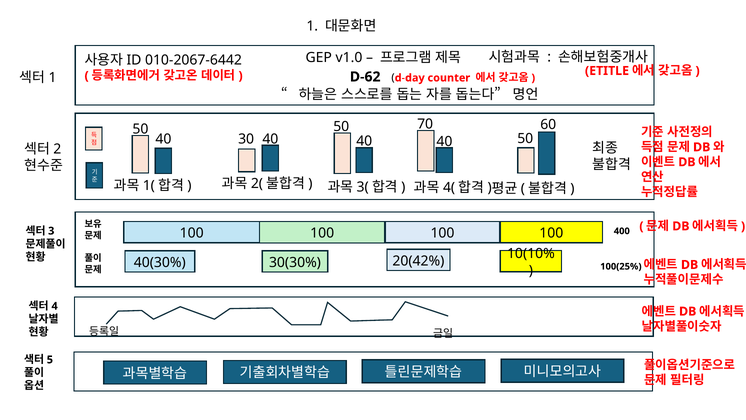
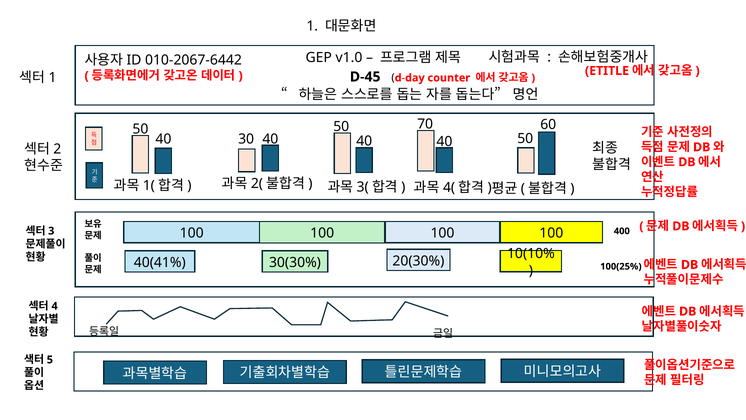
D-62: D-62 -> D-45
40(30%: 40(30% -> 40(41%
20(42%: 20(42% -> 20(30%
